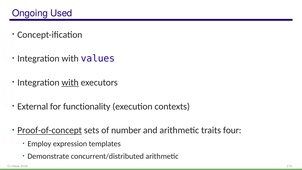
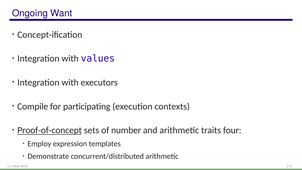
Used: Used -> Want
with at (70, 82) underline: present -> none
External: External -> Compile
functionality: functionality -> participating
